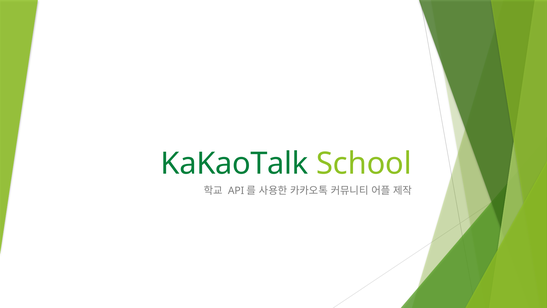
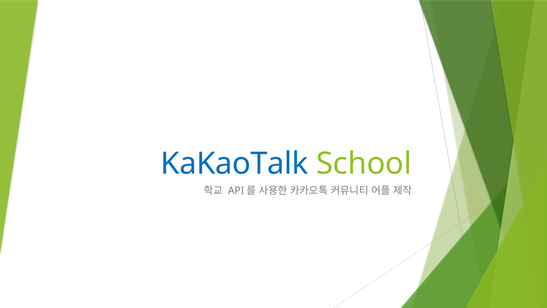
KaKaoTalk colour: green -> blue
